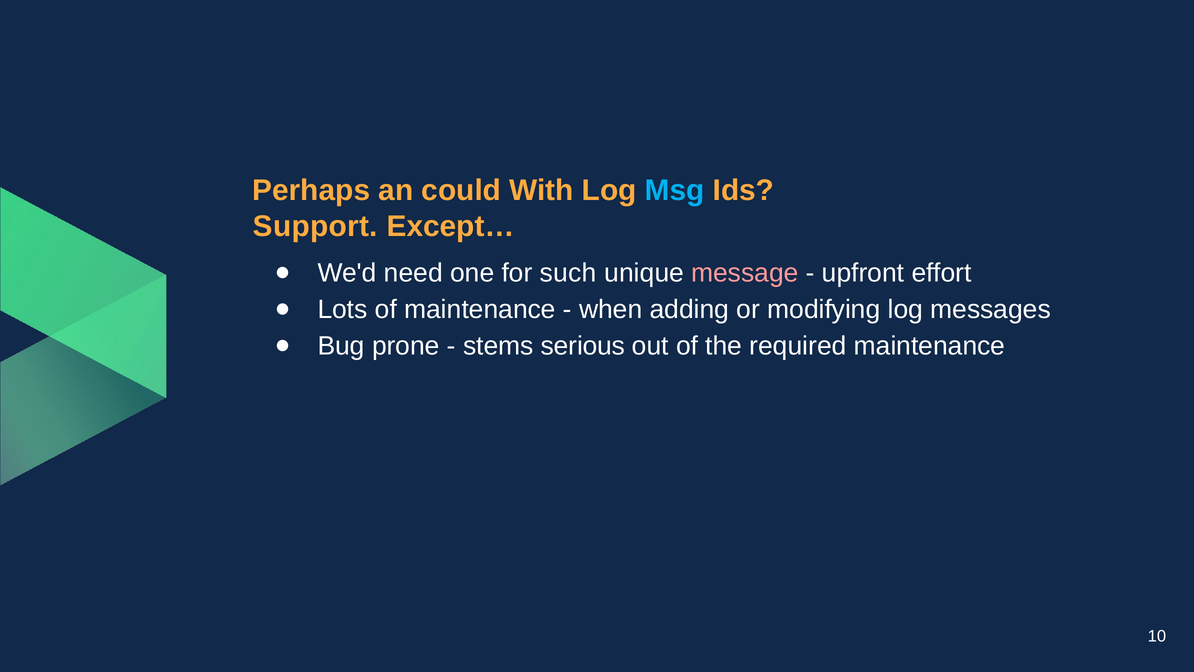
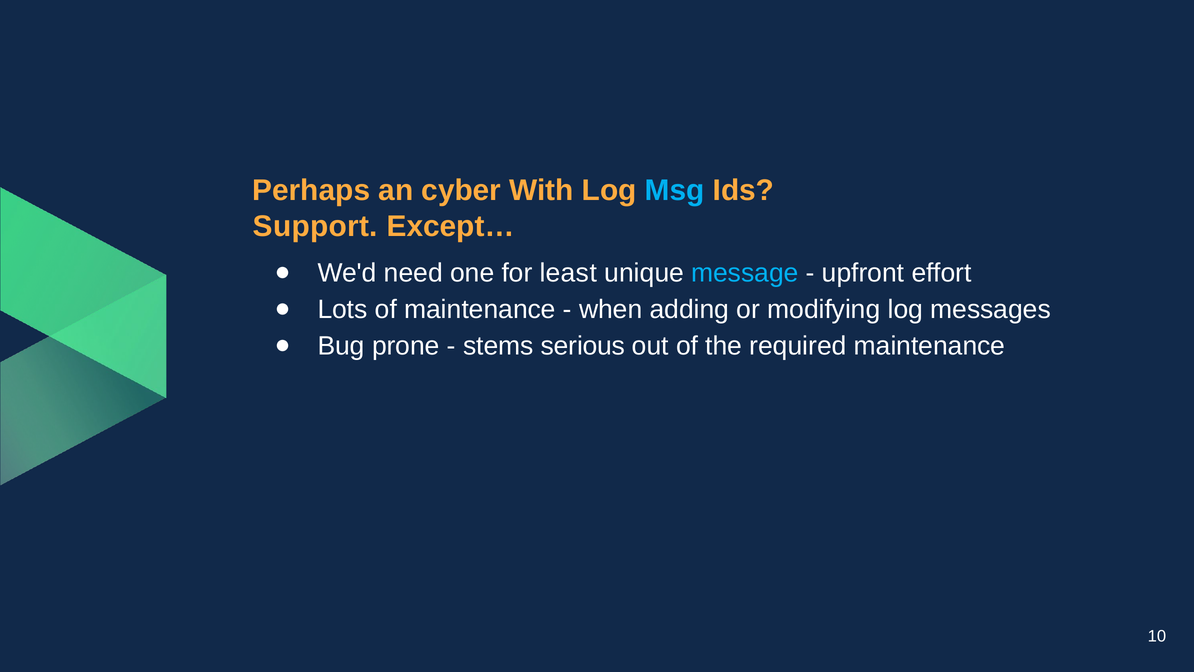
could: could -> cyber
such: such -> least
message colour: pink -> light blue
